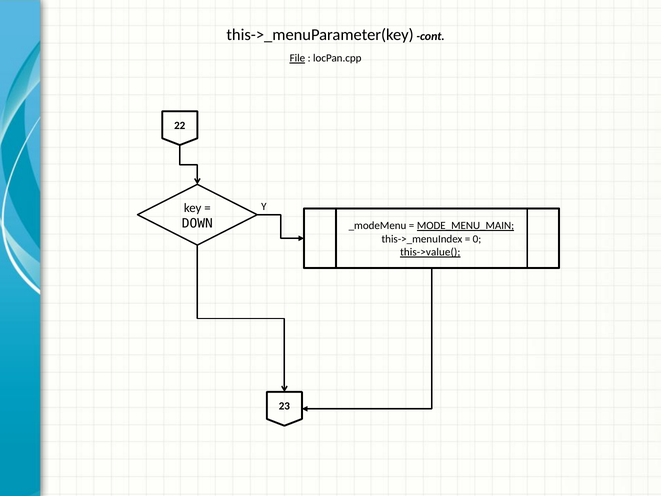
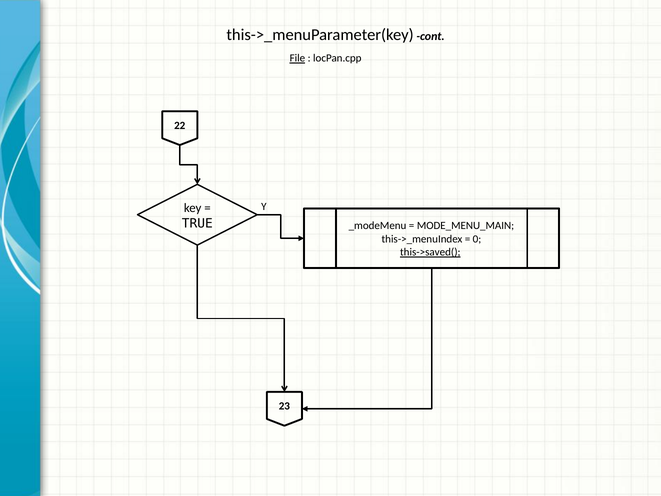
DOWN: DOWN -> TRUE
MODE_MENU_MAIN underline: present -> none
this->value(: this->value( -> this->saved(
